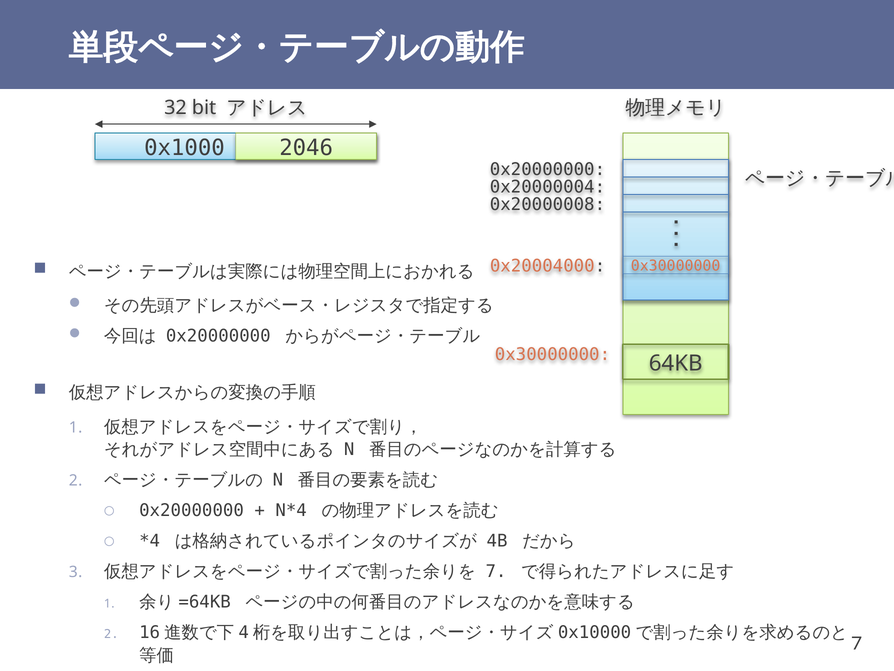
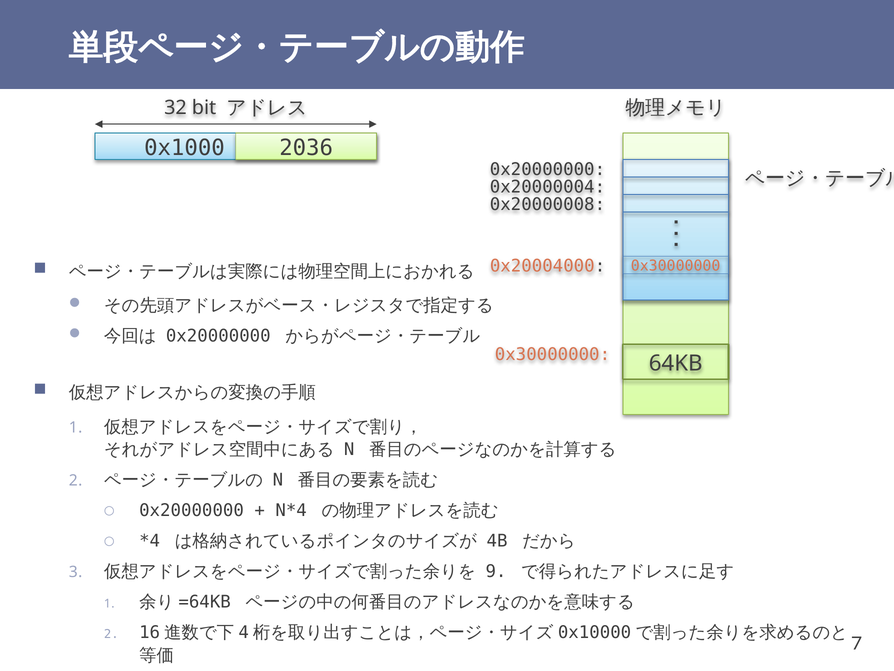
2046: 2046 -> 2036
7 at (496, 571): 7 -> 9
